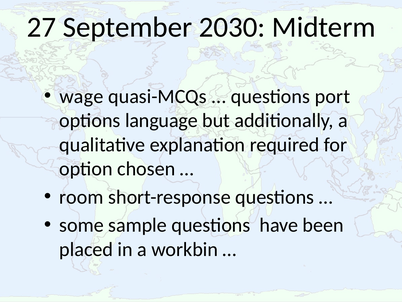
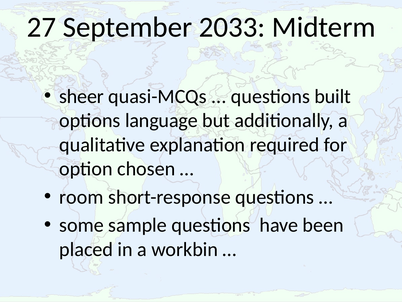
2030: 2030 -> 2033
wage: wage -> sheer
port: port -> built
